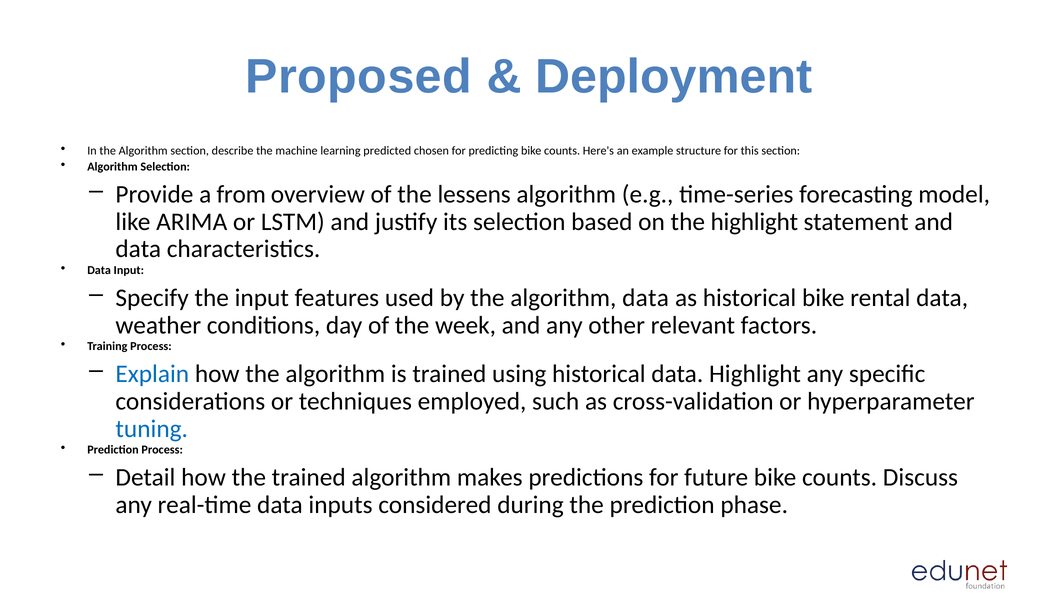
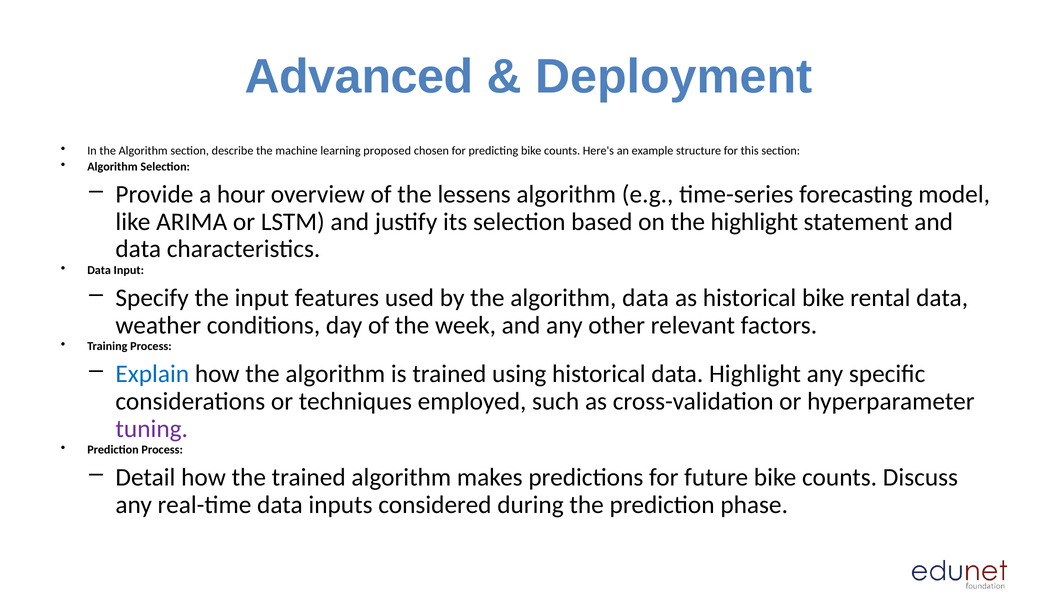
Proposed: Proposed -> Advanced
predicted: predicted -> proposed
from: from -> hour
tuning colour: blue -> purple
